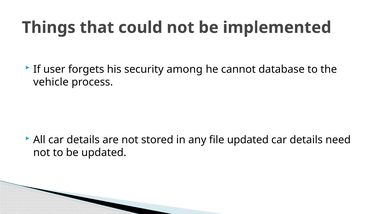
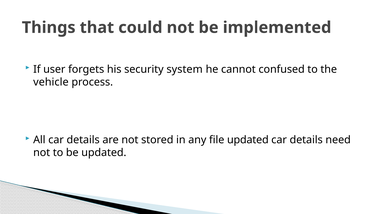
among: among -> system
database: database -> confused
